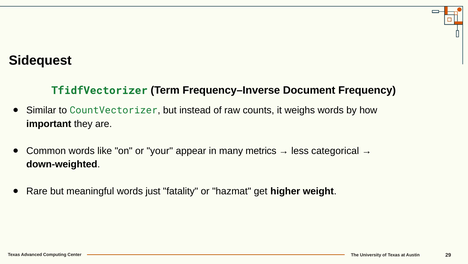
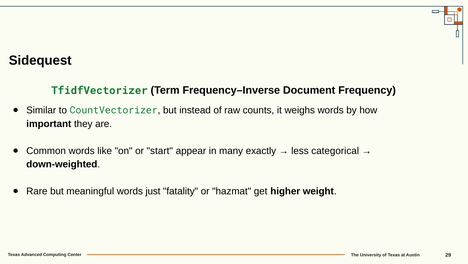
your: your -> start
metrics: metrics -> exactly
